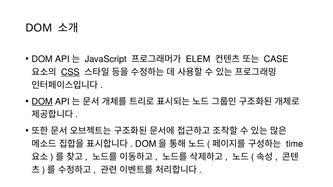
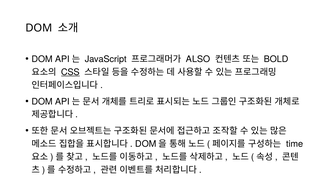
ELEM: ELEM -> ALSO
CASE: CASE -> BOLD
DOM at (42, 102) underline: present -> none
